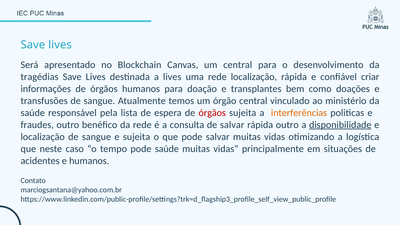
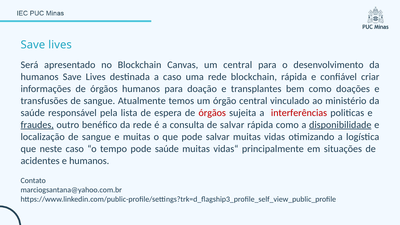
tragédias at (40, 77): tragédias -> humanos
a lives: lives -> caso
rede localização: localização -> blockchain
interferências colour: orange -> red
fraudes underline: none -> present
rápida outro: outro -> como
e sujeita: sujeita -> muitas
